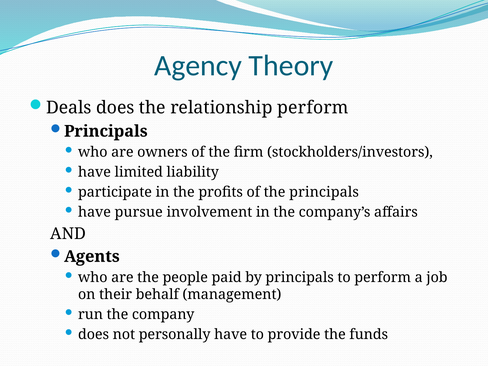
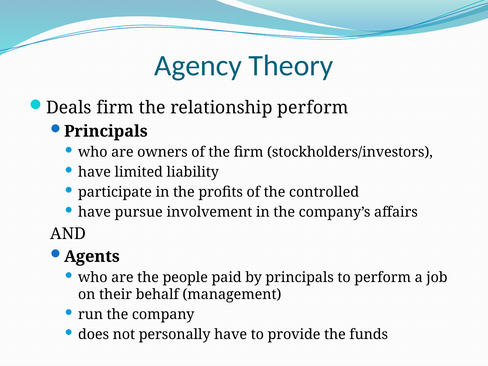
Deals does: does -> firm
the principals: principals -> controlled
